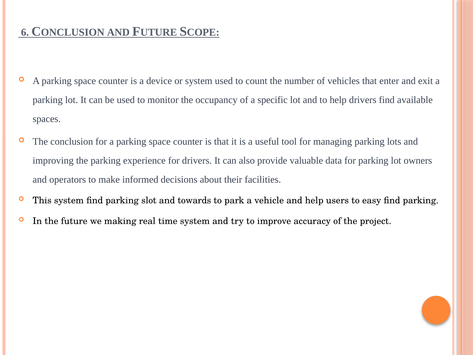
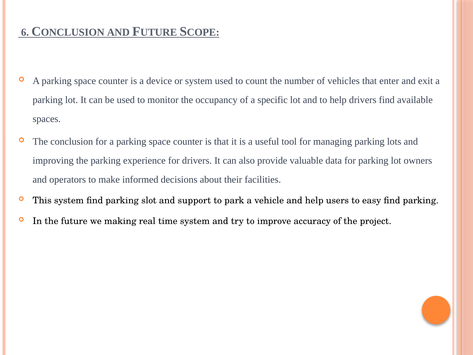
towards: towards -> support
